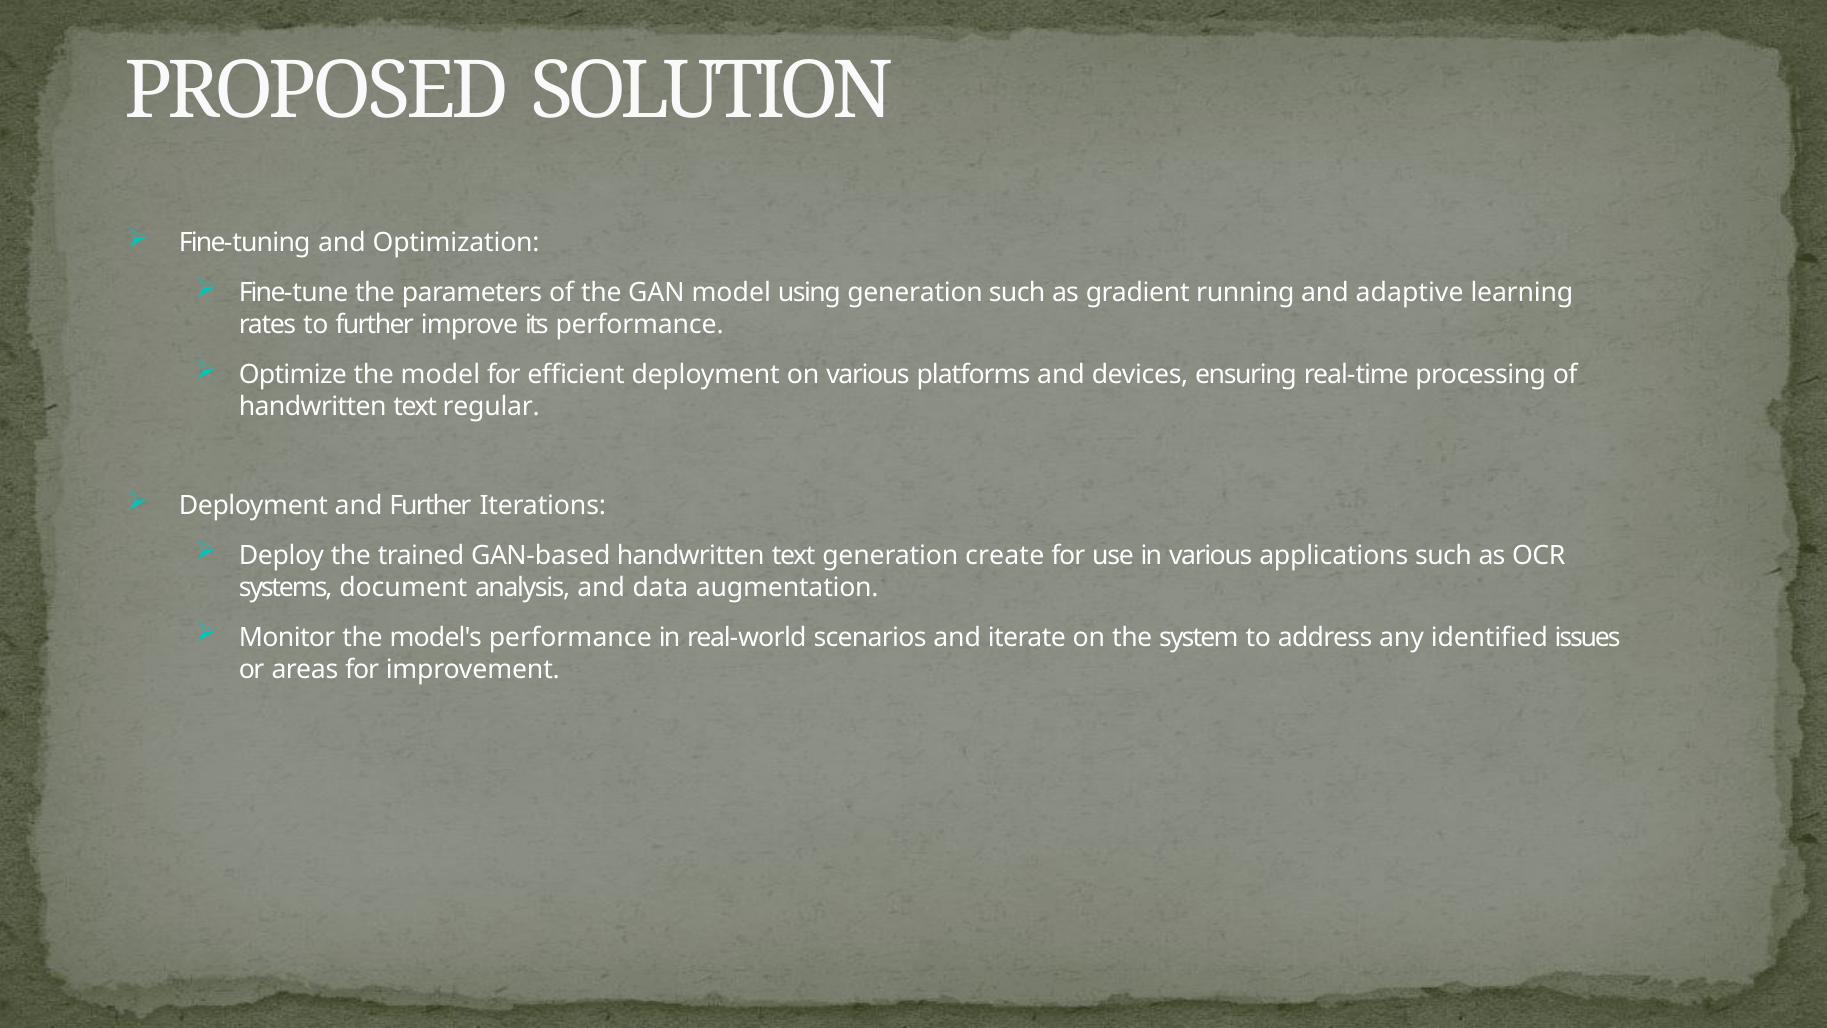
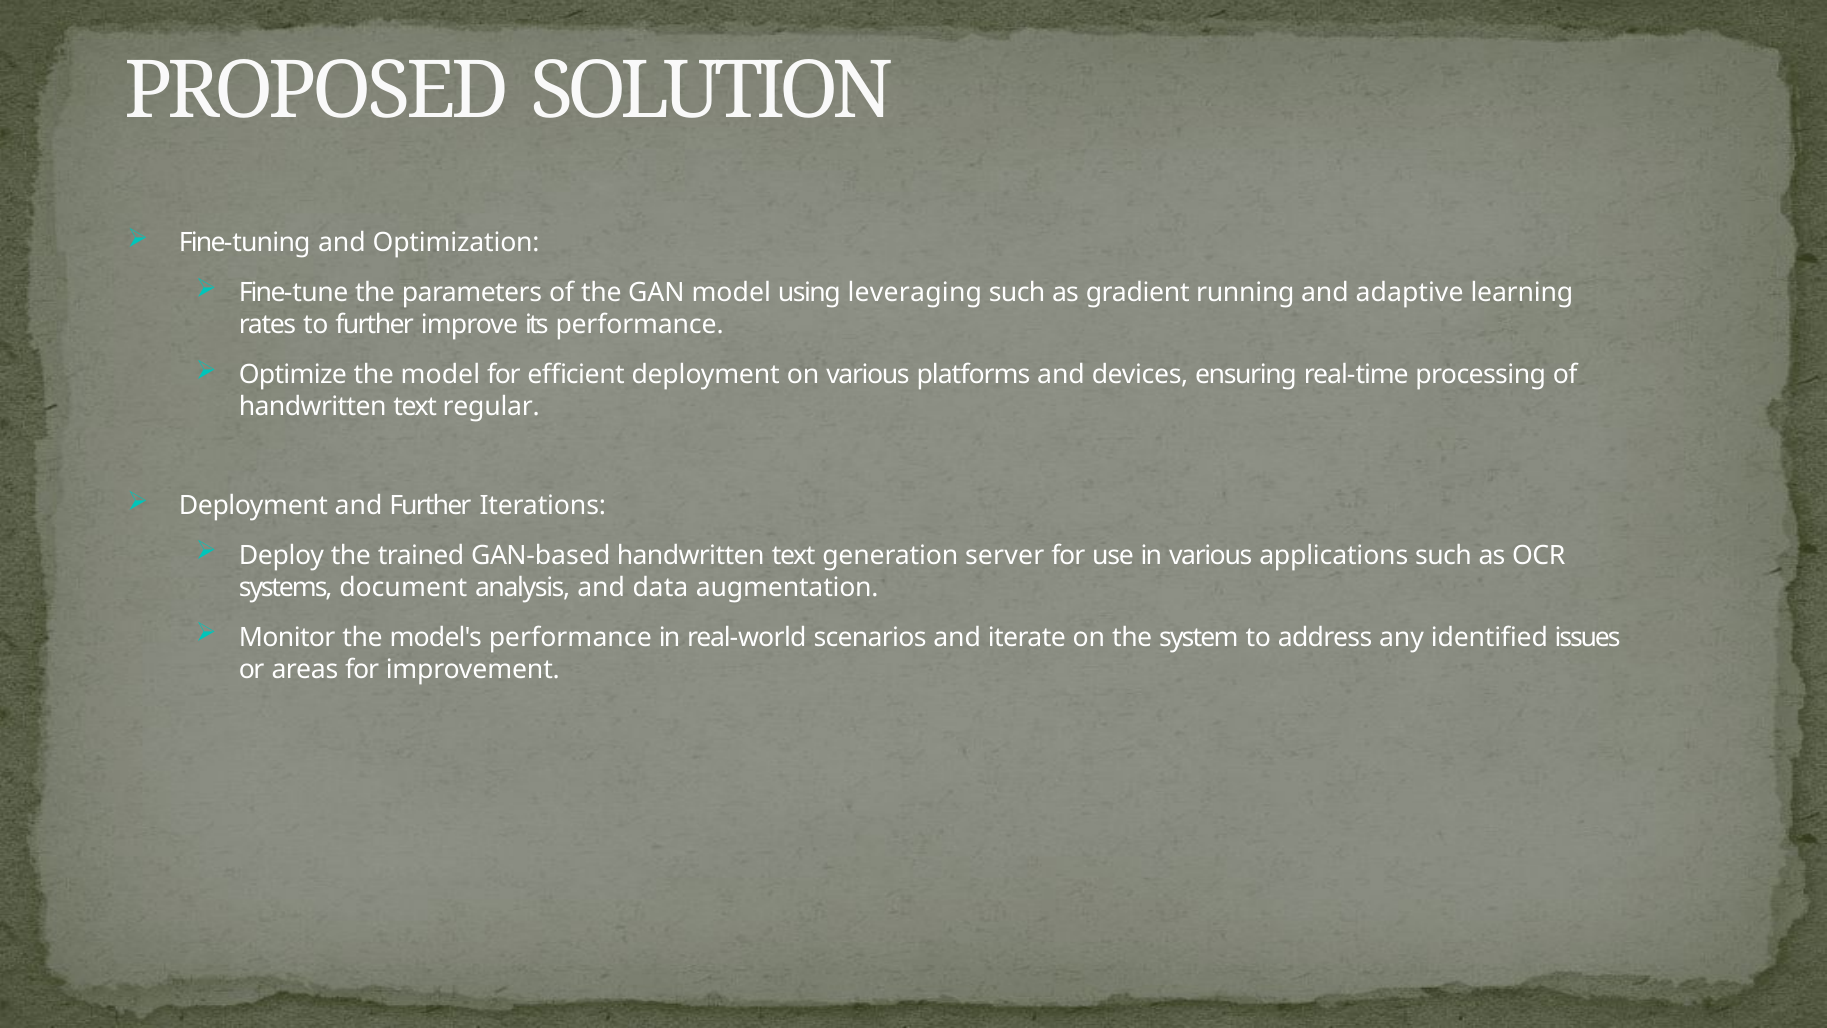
using generation: generation -> leveraging
create: create -> server
